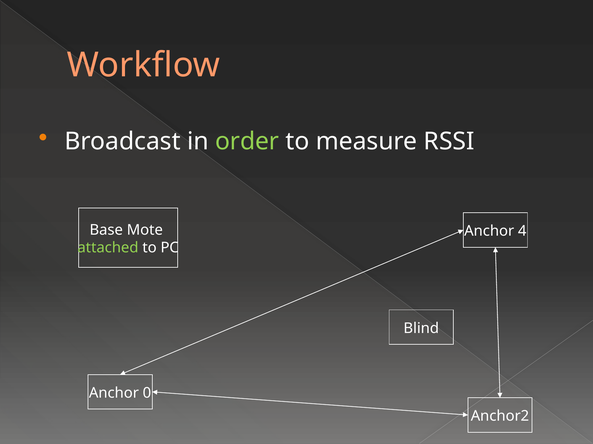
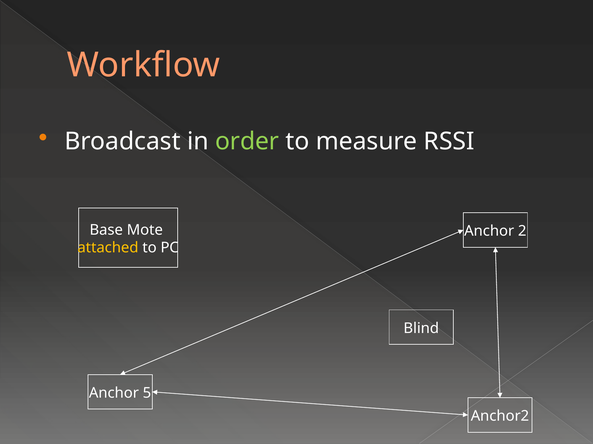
4: 4 -> 2
attached colour: light green -> yellow
0: 0 -> 5
